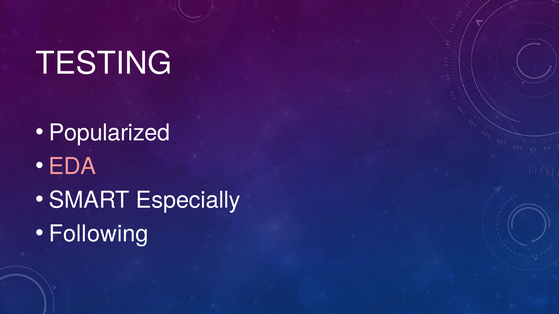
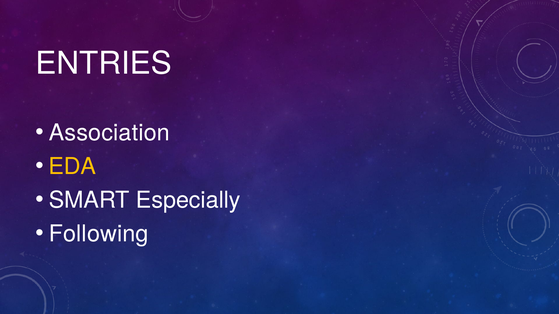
TESTING: TESTING -> ENTRIES
Popularized: Popularized -> Association
EDA colour: pink -> yellow
